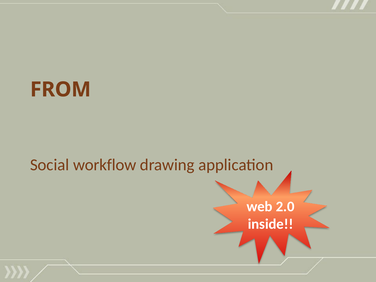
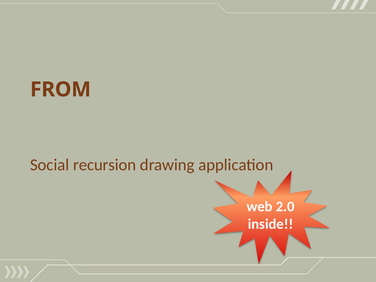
workflow: workflow -> recursion
